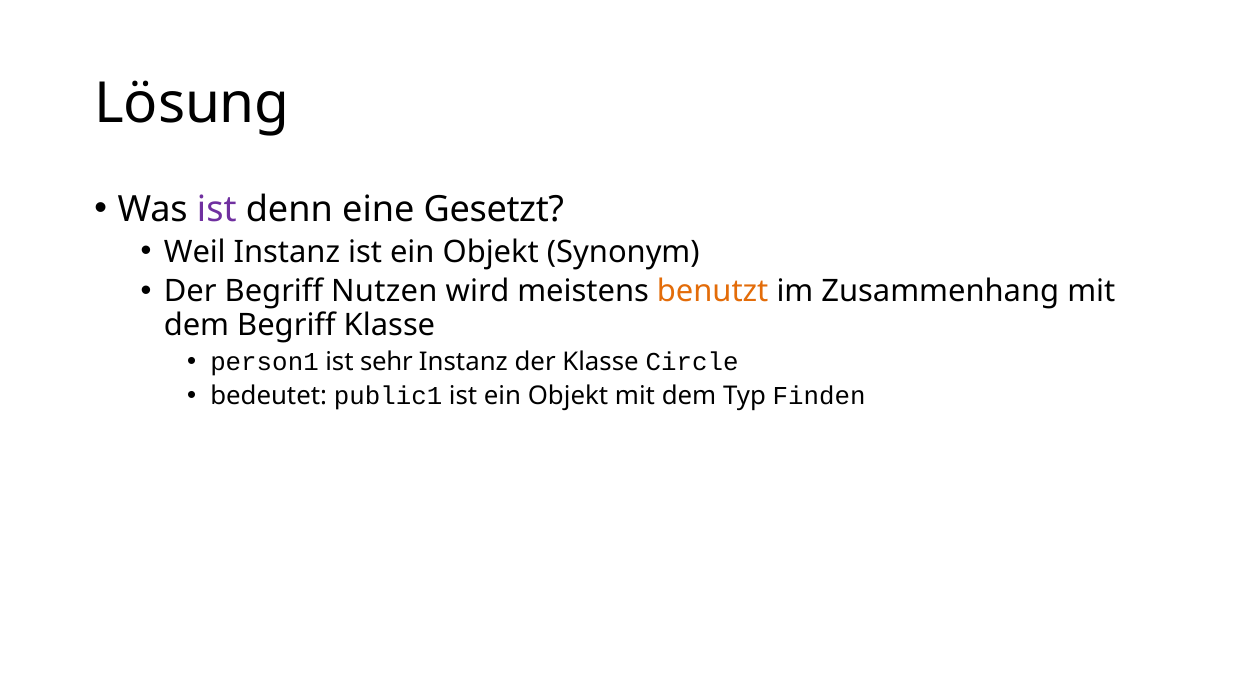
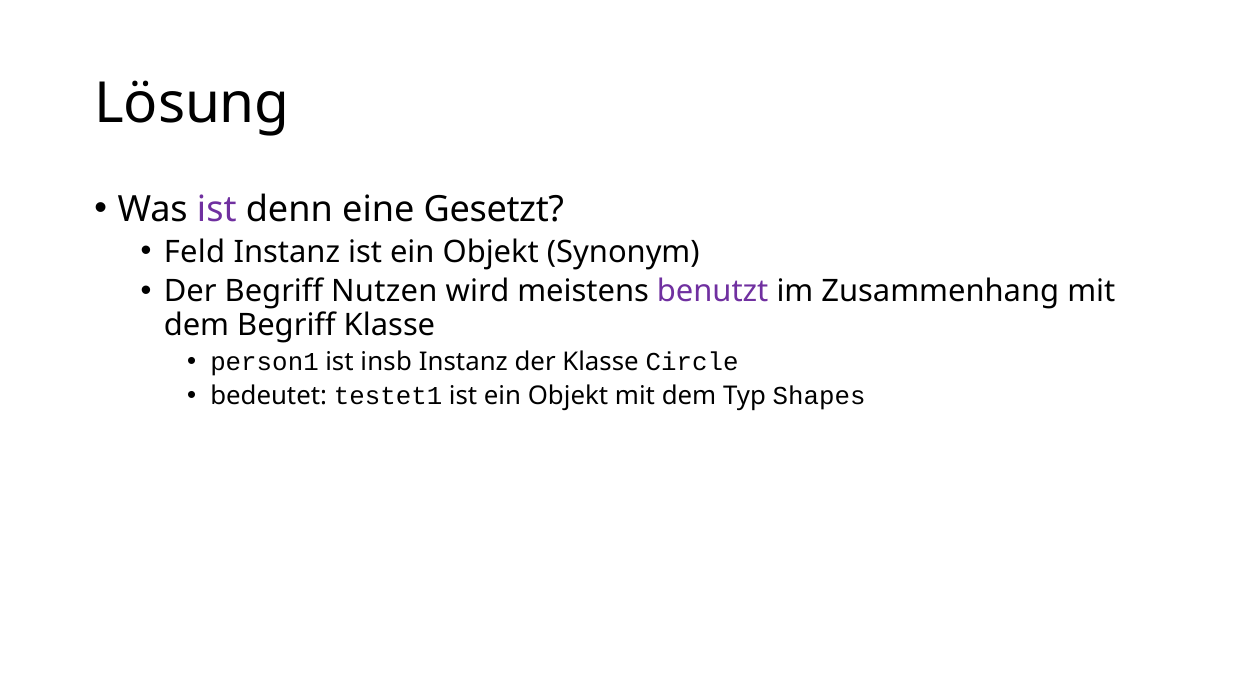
Weil: Weil -> Feld
benutzt colour: orange -> purple
sehr: sehr -> insb
public1: public1 -> testet1
Finden: Finden -> Shapes
